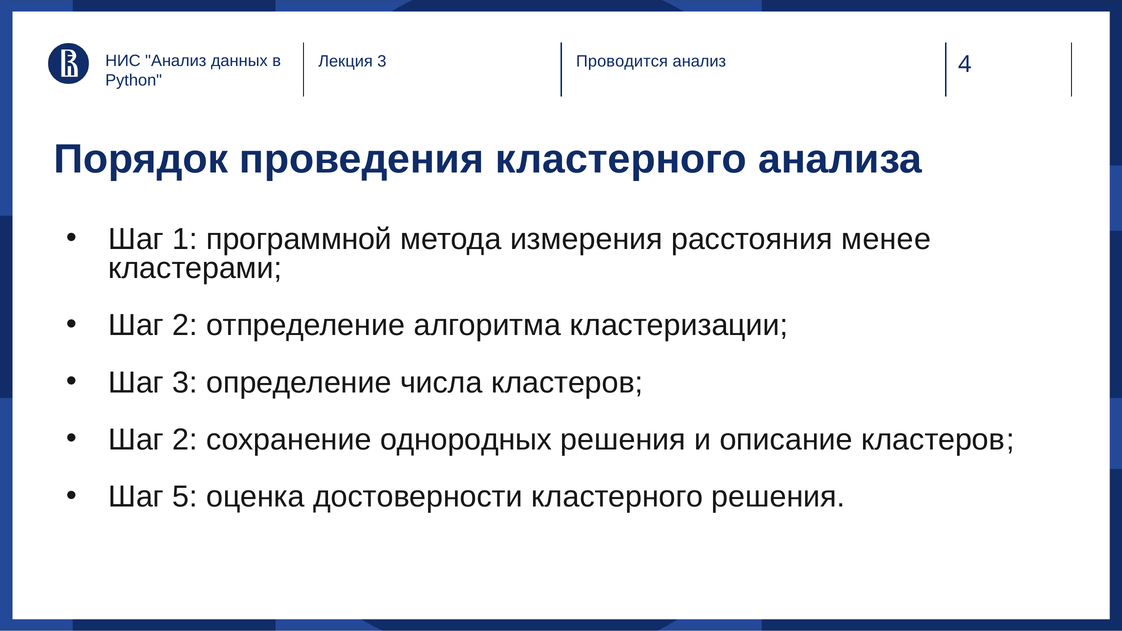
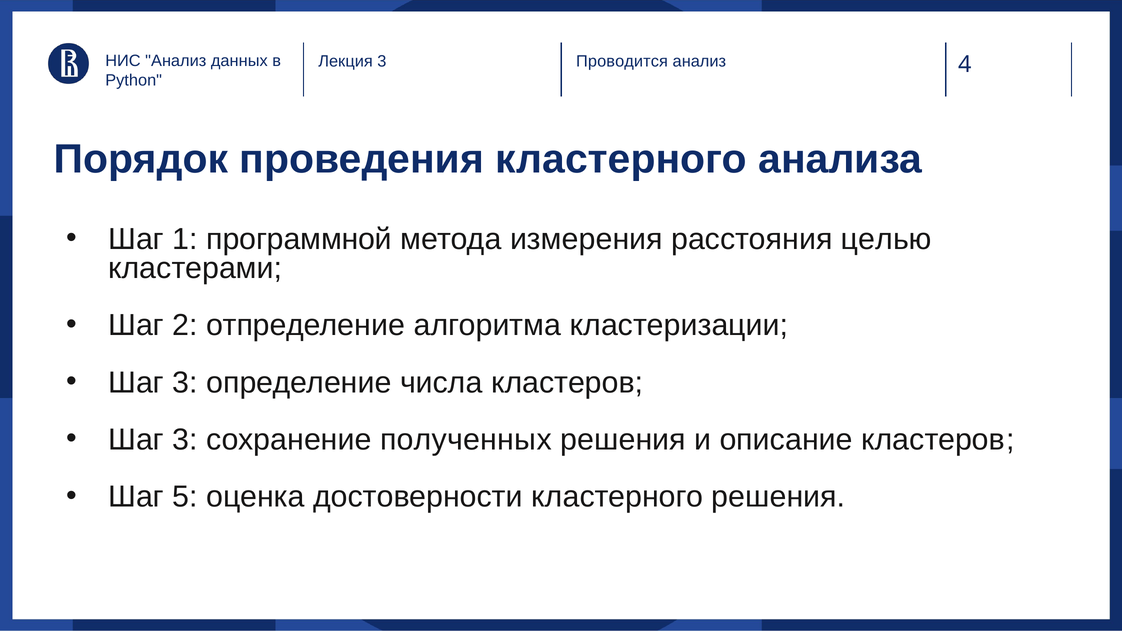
менее: менее -> целью
2 at (185, 440): 2 -> 3
однородных: однородных -> полученных
